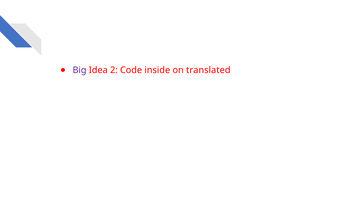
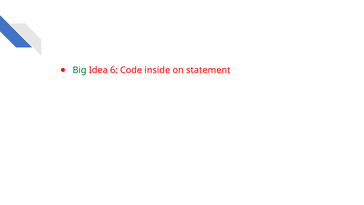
Big colour: purple -> green
2: 2 -> 6
translated: translated -> statement
